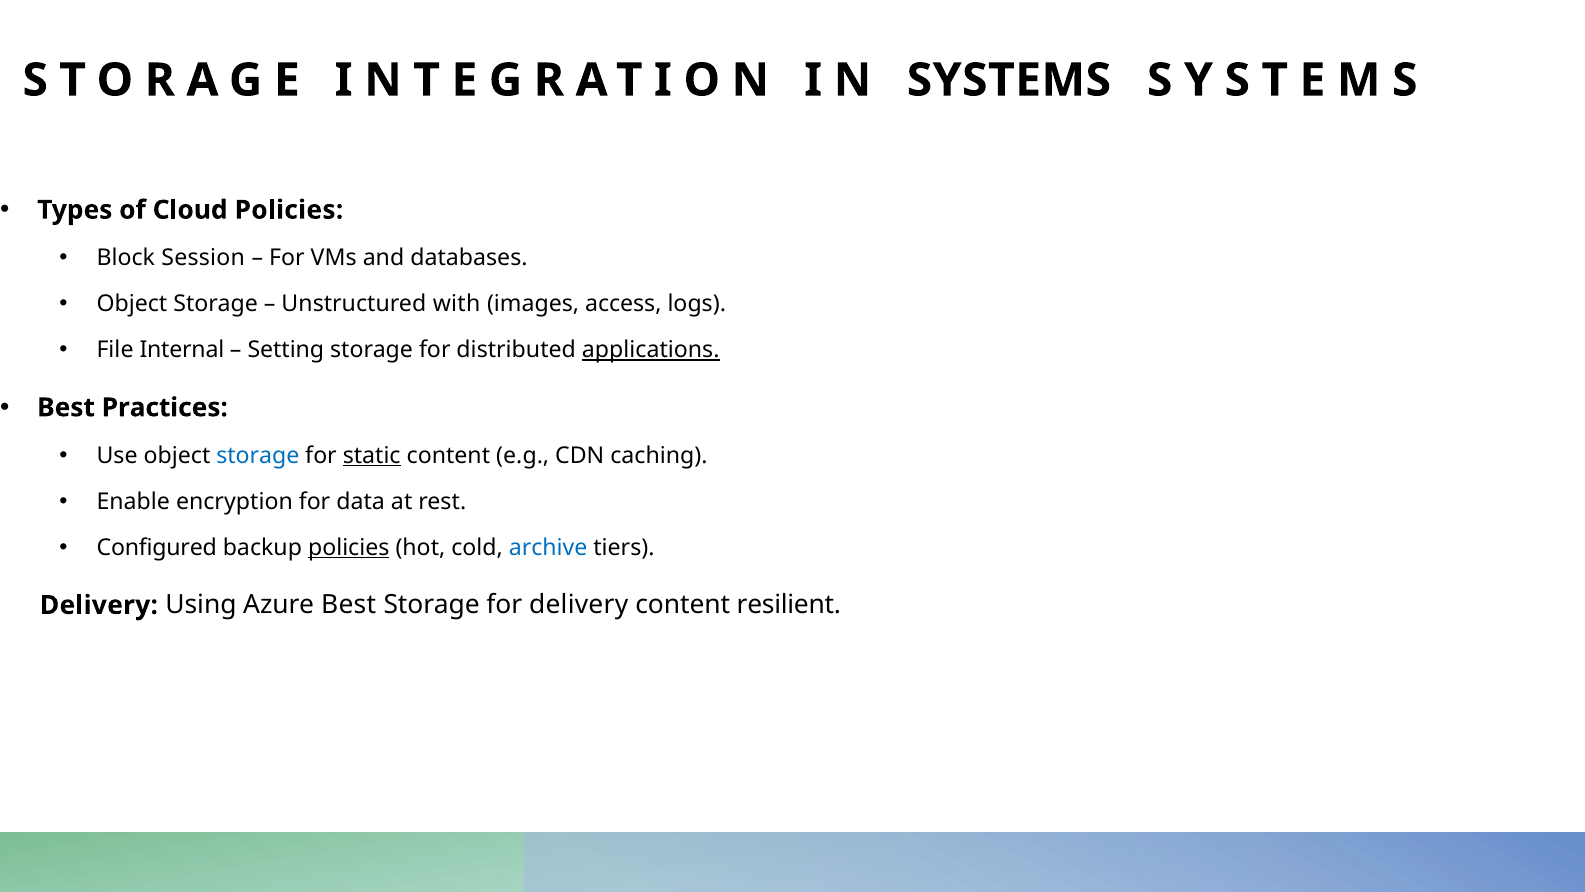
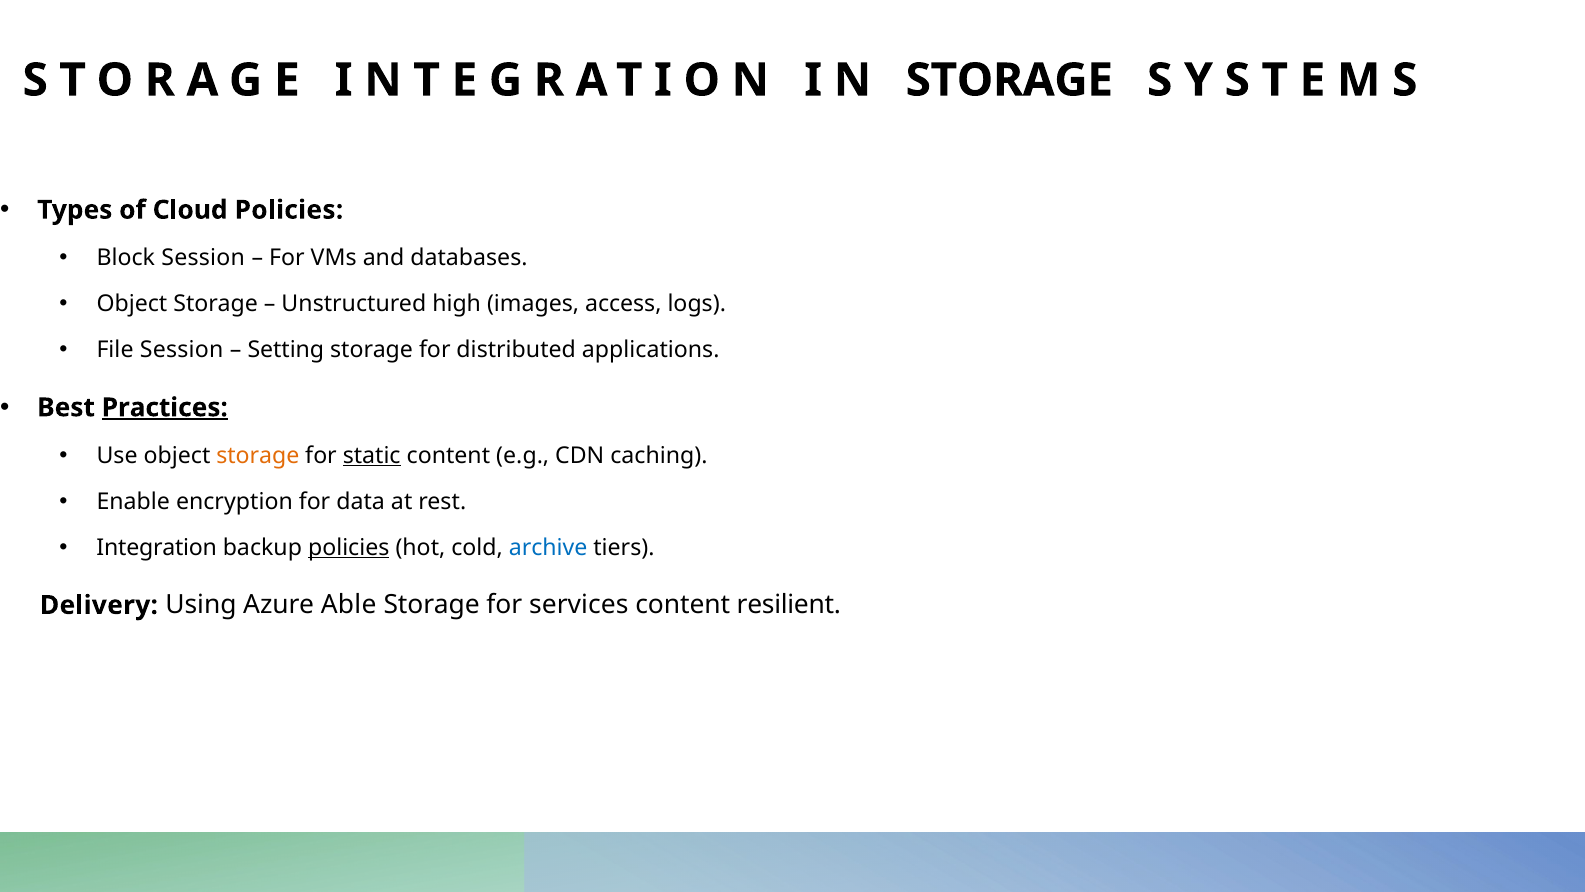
IN SYSTEMS: SYSTEMS -> STORAGE
with: with -> high
File Internal: Internal -> Session
applications underline: present -> none
Practices underline: none -> present
storage at (258, 455) colour: blue -> orange
Configured at (157, 547): Configured -> Integration
Azure Best: Best -> Able
for delivery: delivery -> services
